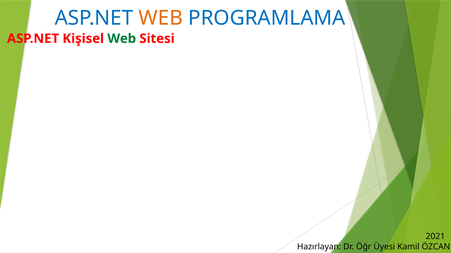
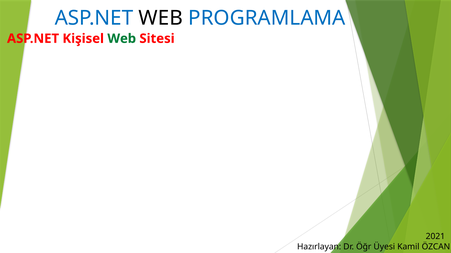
WEB at (161, 18) colour: orange -> black
